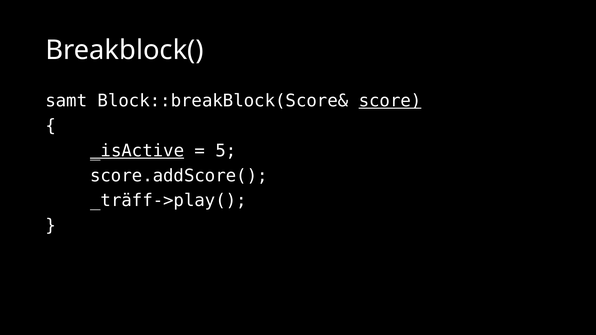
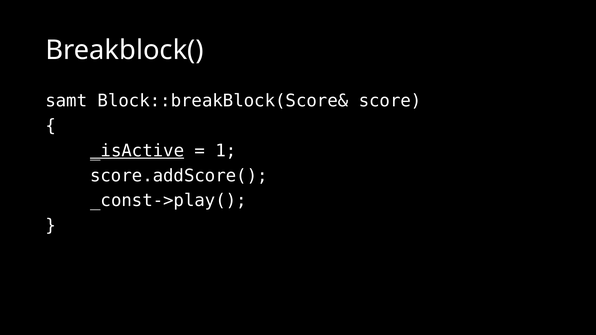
score underline: present -> none
5: 5 -> 1
_träff->play(: _träff->play( -> _const->play(
